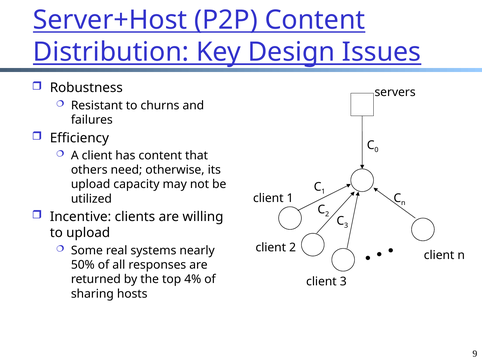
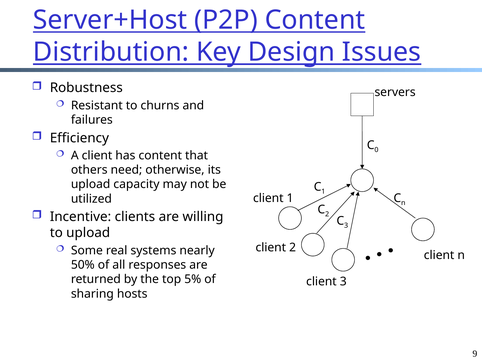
4%: 4% -> 5%
